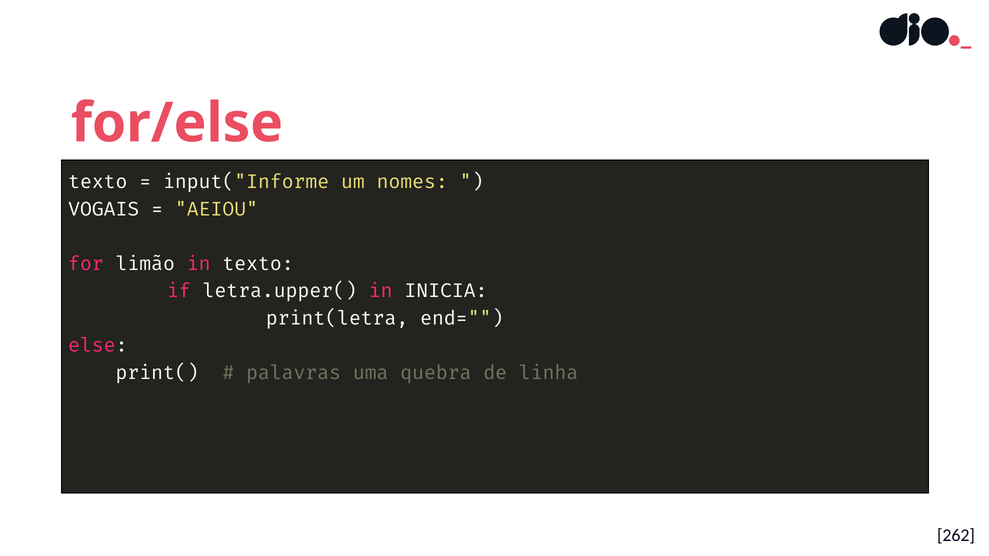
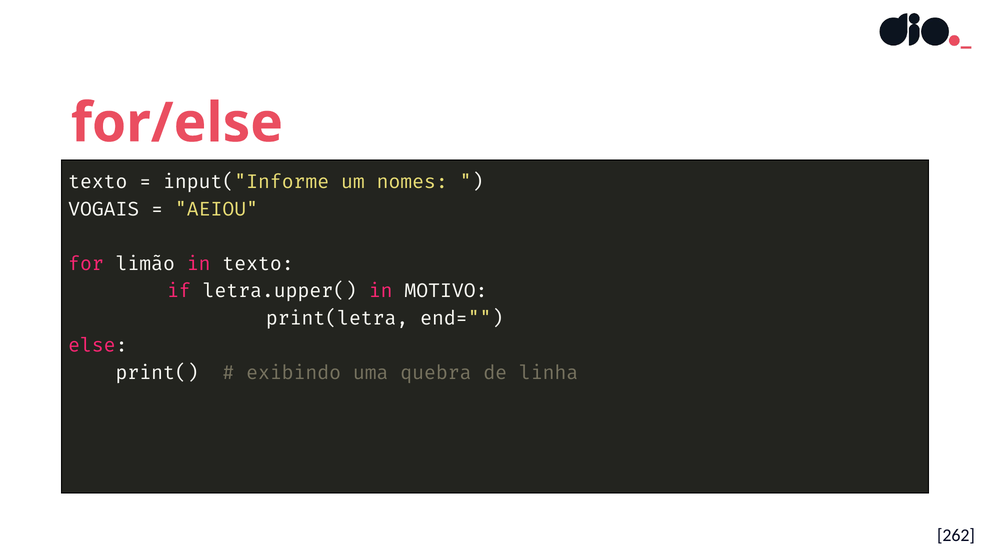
INICIA: INICIA -> MOTIVO
palavras: palavras -> exibindo
